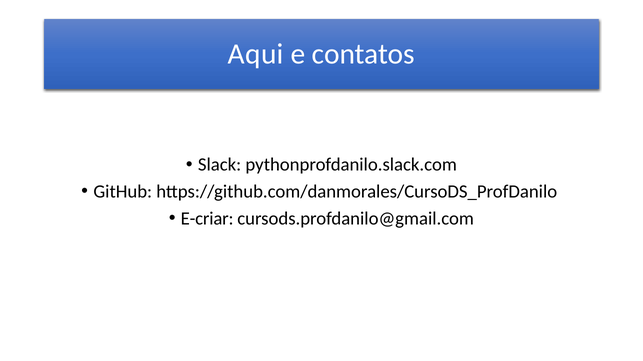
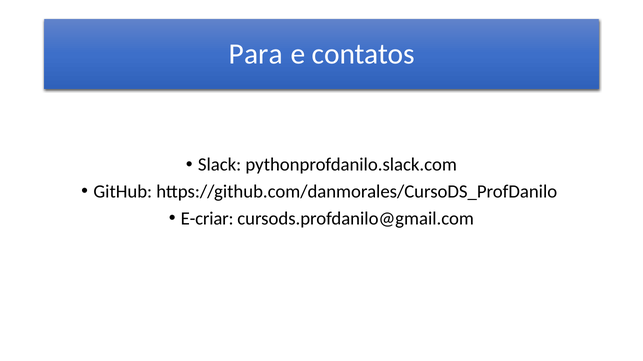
Aqui: Aqui -> Para
